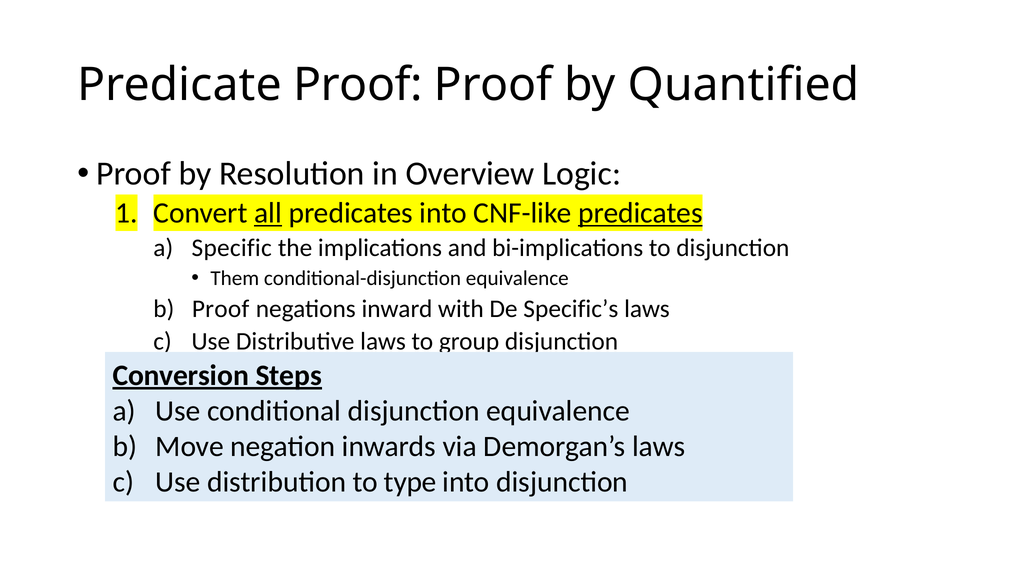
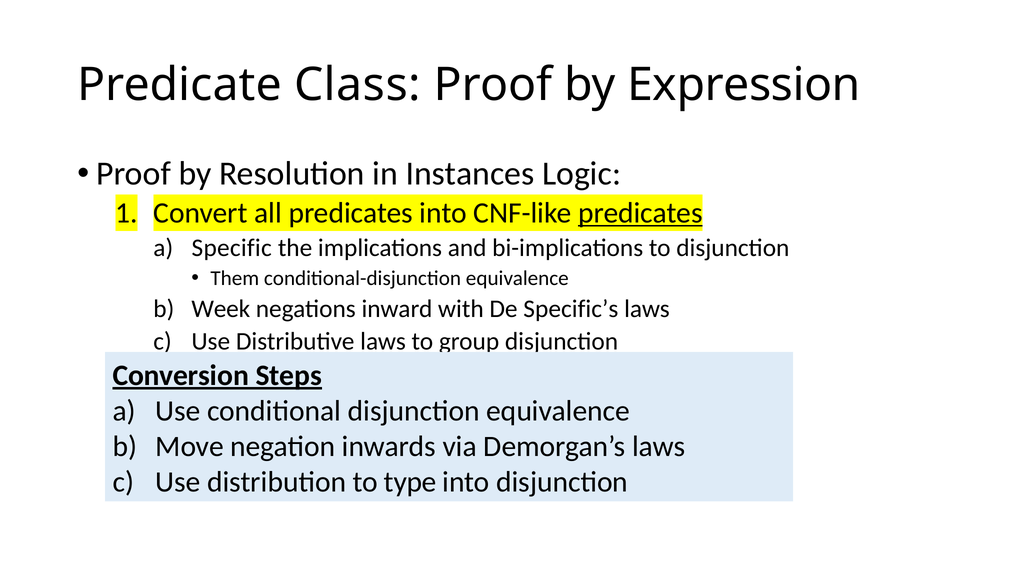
Predicate Proof: Proof -> Class
Quantified: Quantified -> Expression
Overview: Overview -> Instances
all underline: present -> none
Proof at (221, 309): Proof -> Week
